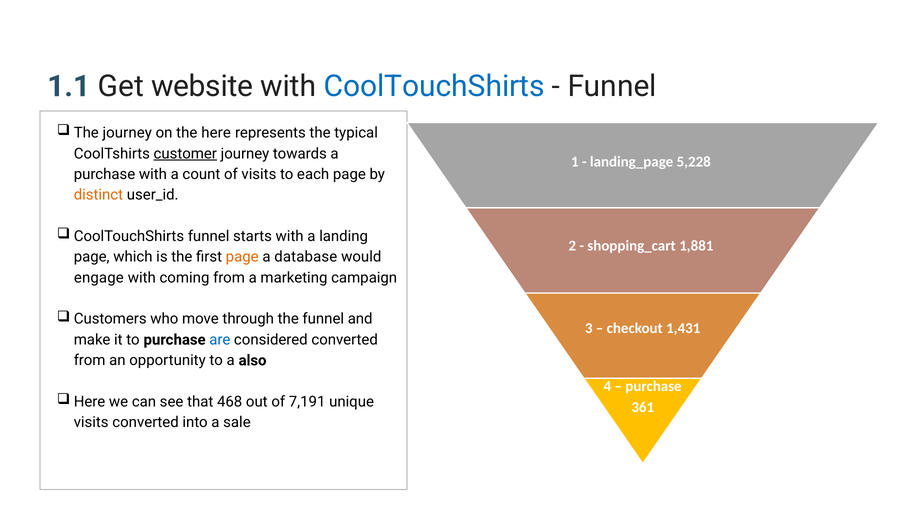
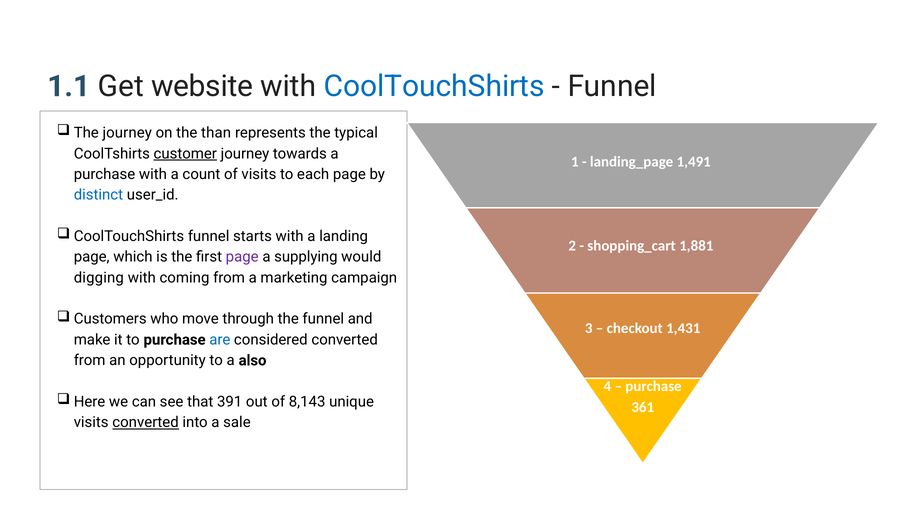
here: here -> than
5,228: 5,228 -> 1,491
distinct colour: orange -> blue
page at (242, 257) colour: orange -> purple
database: database -> supplying
engage: engage -> digging
468: 468 -> 391
7,191: 7,191 -> 8,143
converted at (146, 423) underline: none -> present
